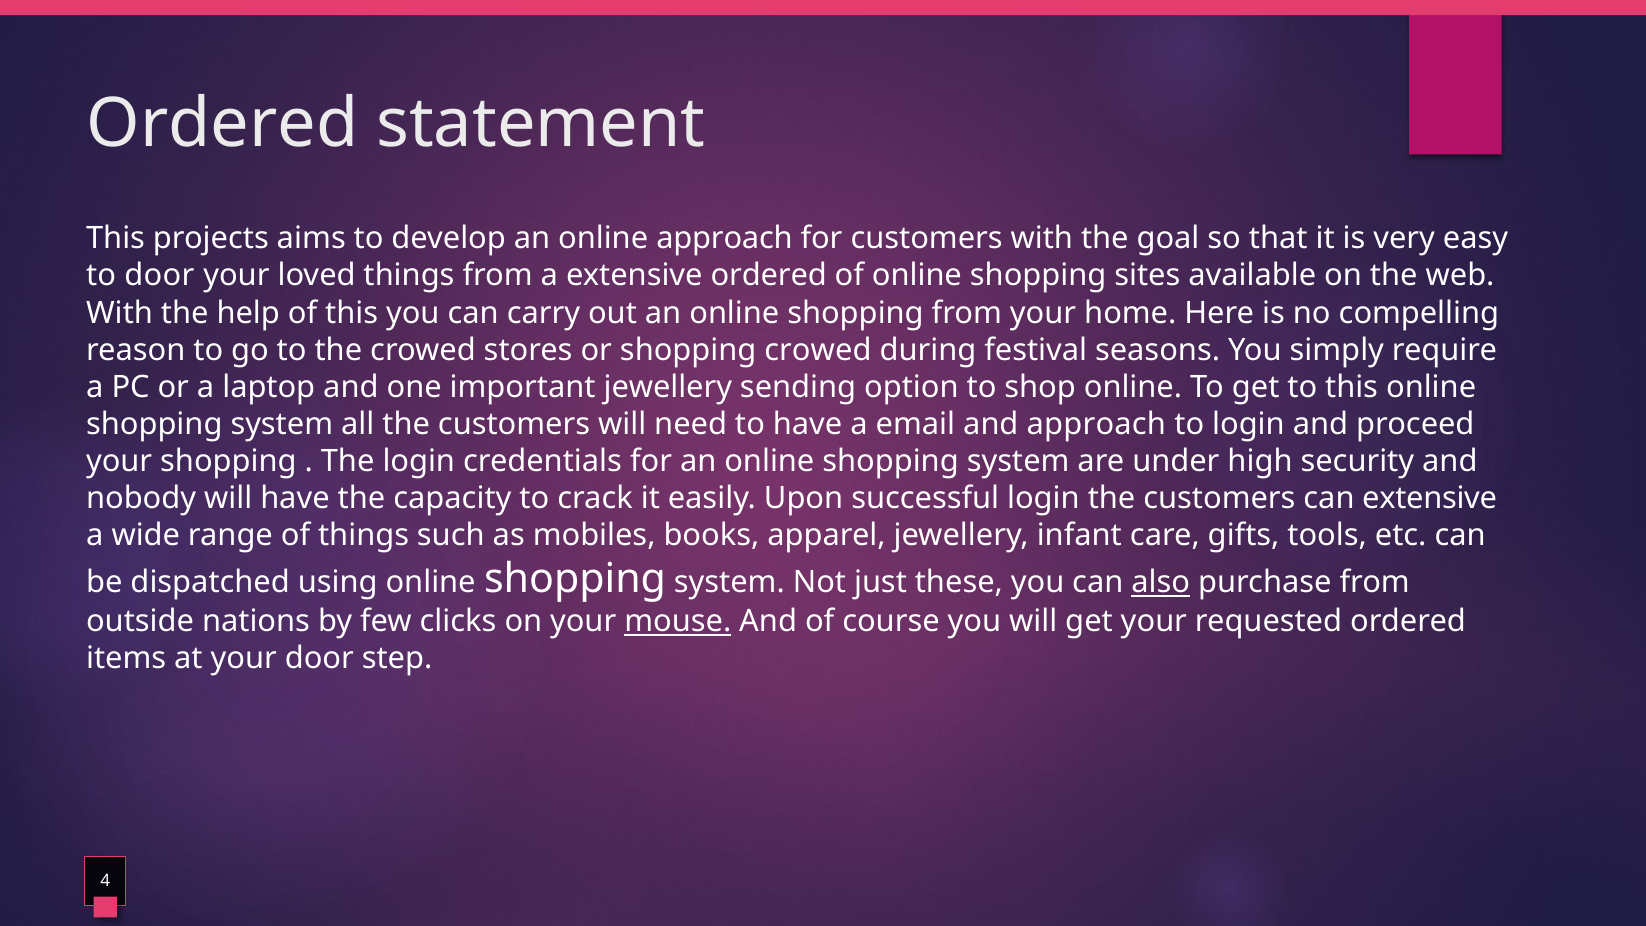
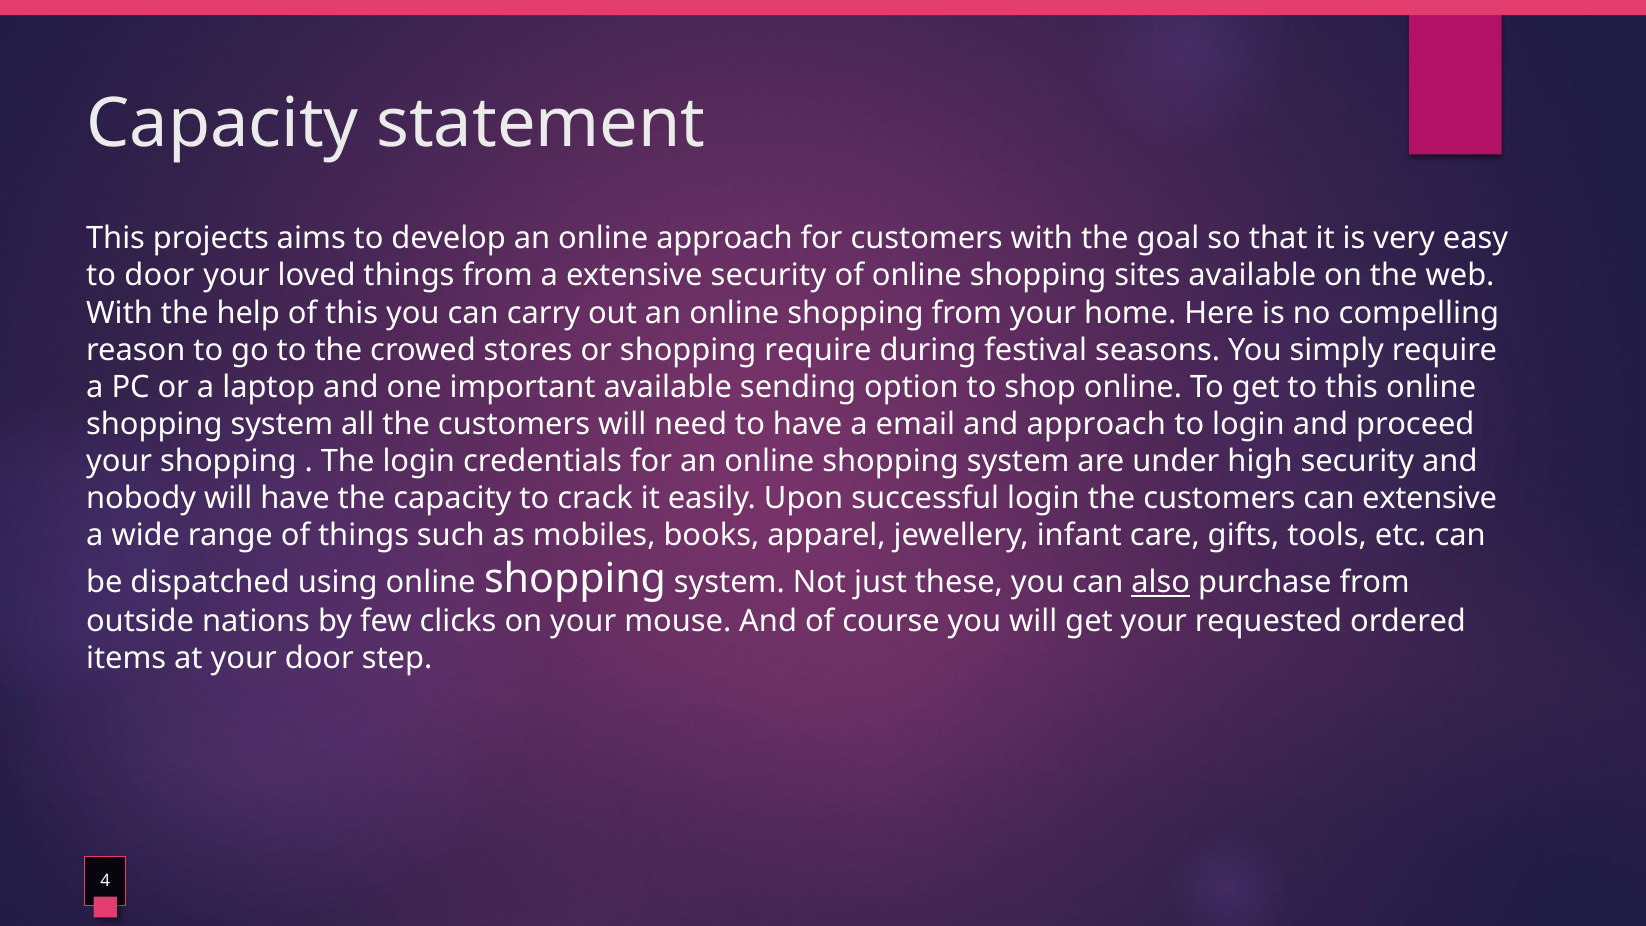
Ordered at (223, 124): Ordered -> Capacity
extensive ordered: ordered -> security
shopping crowed: crowed -> require
important jewellery: jewellery -> available
mouse underline: present -> none
